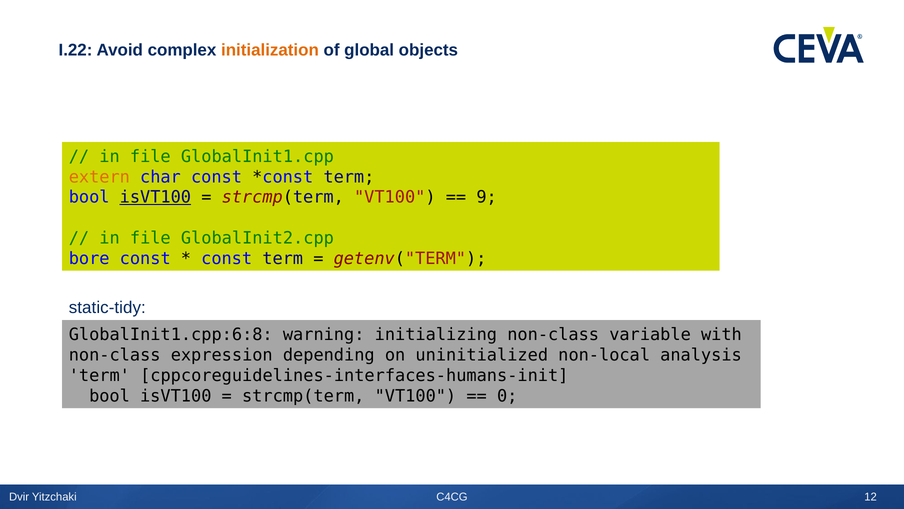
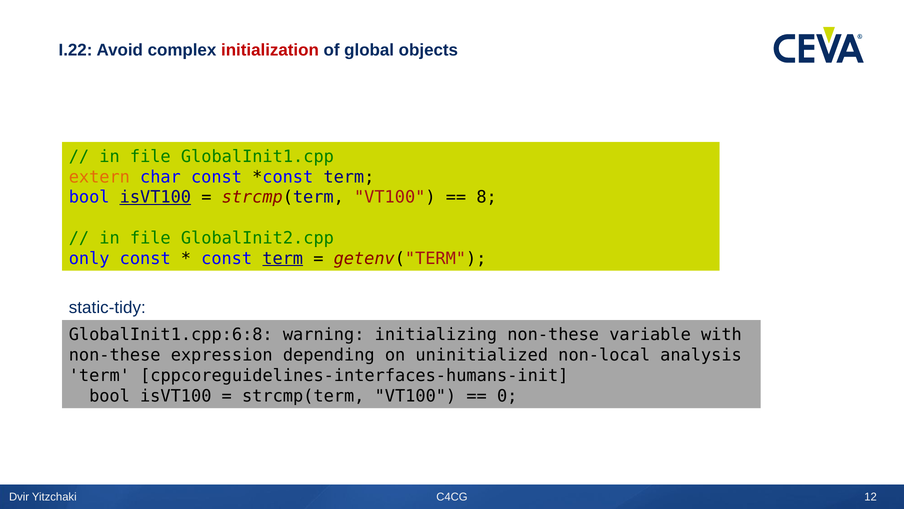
initialization colour: orange -> red
9: 9 -> 8
bore: bore -> only
term at (283, 258) underline: none -> present
initializing non-class: non-class -> non-these
non-class at (115, 355): non-class -> non-these
